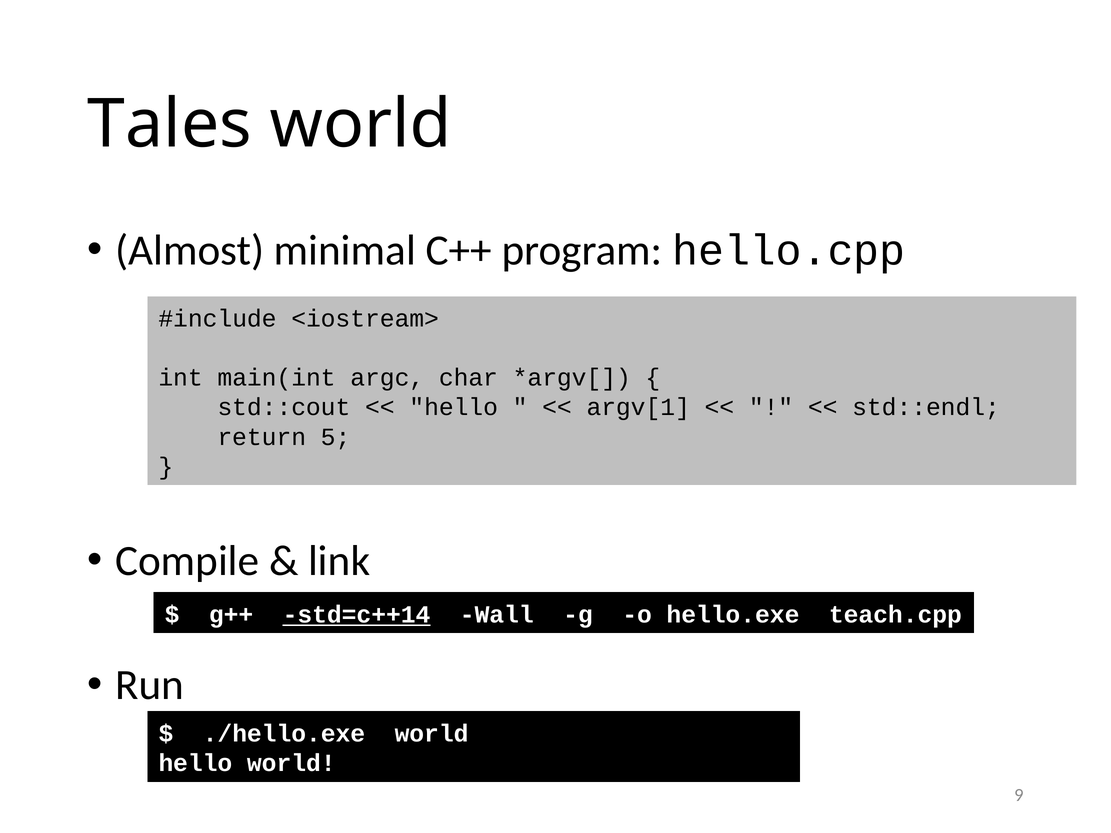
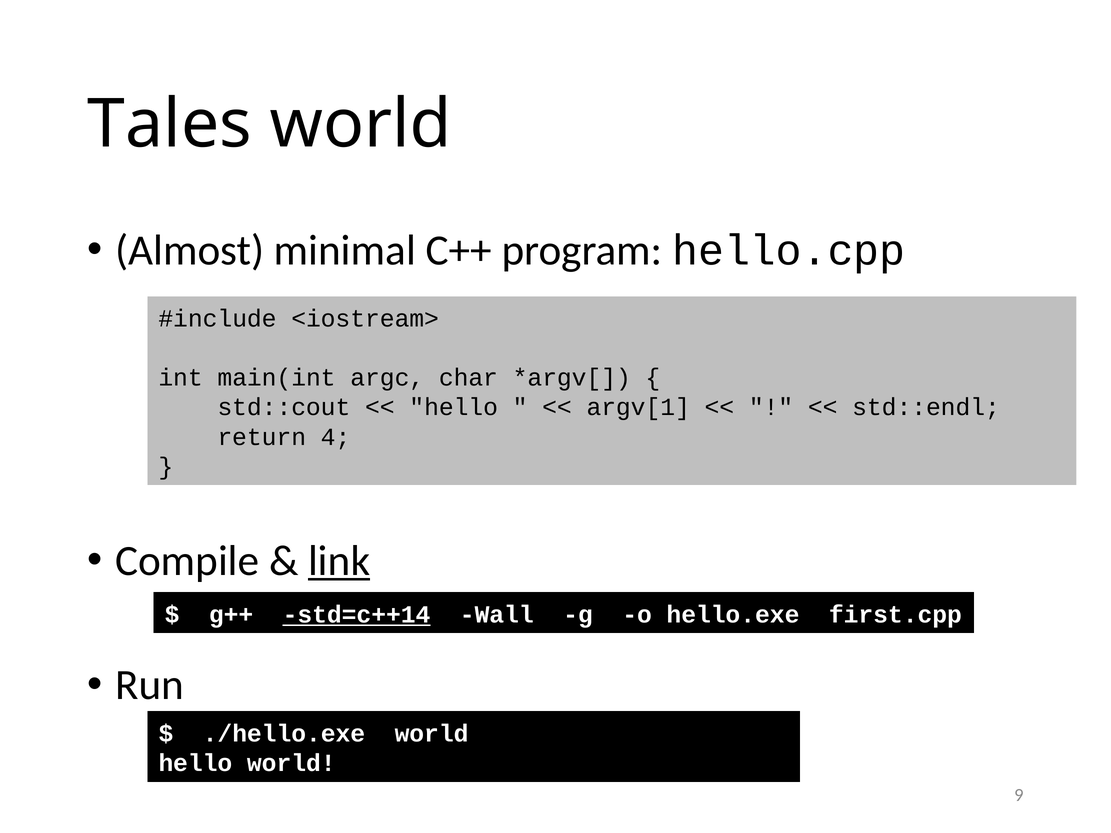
5: 5 -> 4
link underline: none -> present
teach.cpp: teach.cpp -> first.cpp
